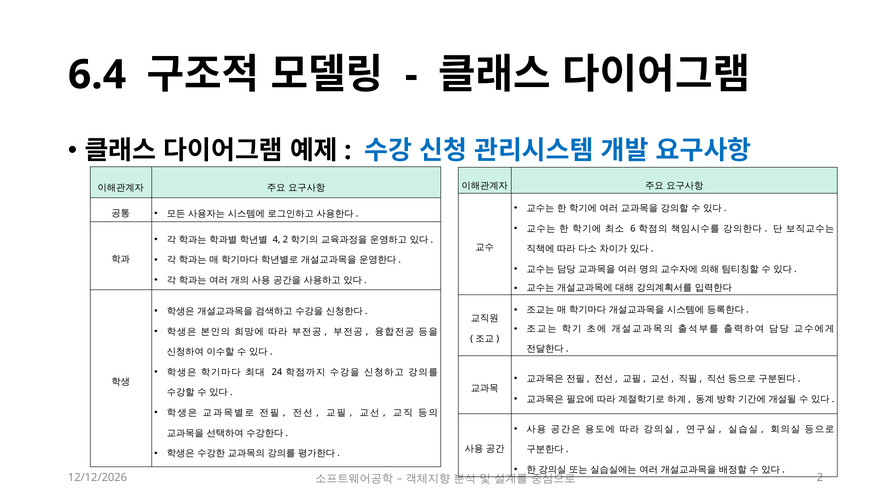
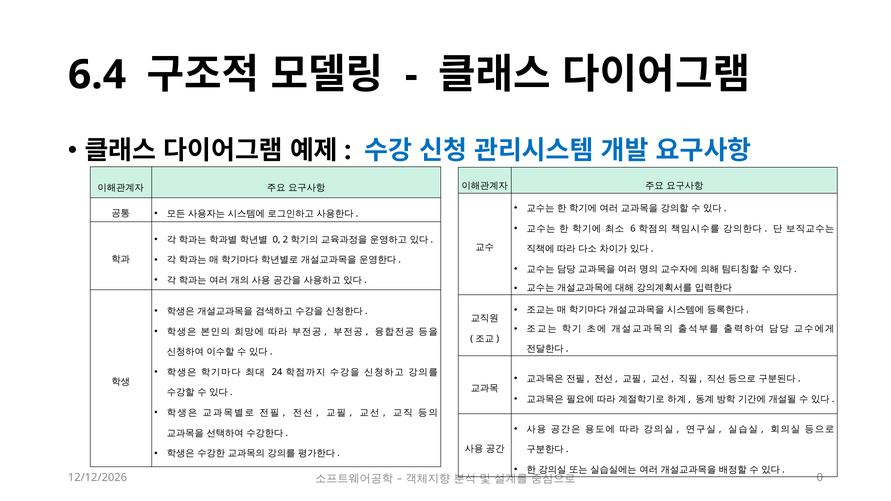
4 at (277, 240): 4 -> 0
2 at (820, 478): 2 -> 0
